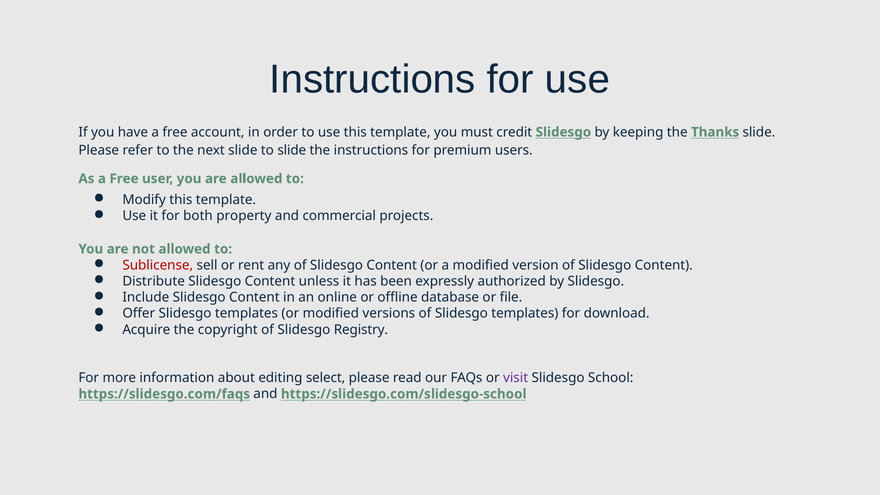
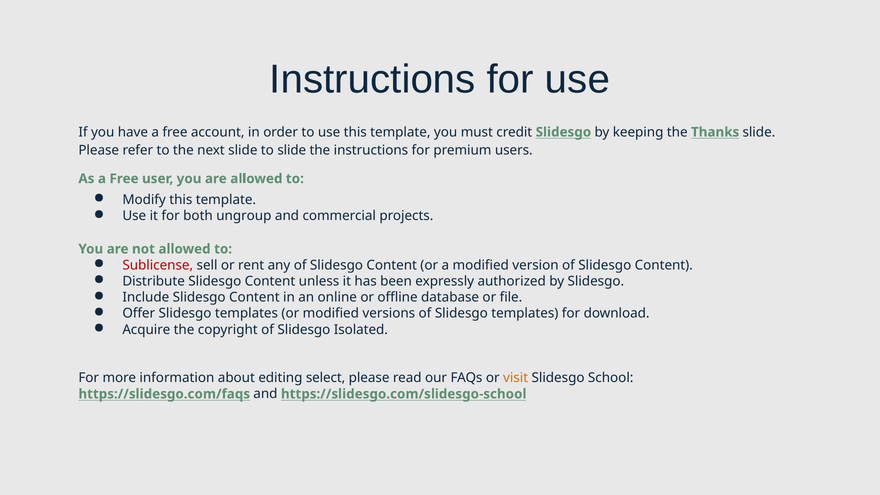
property: property -> ungroup
Registry: Registry -> Isolated
visit colour: purple -> orange
